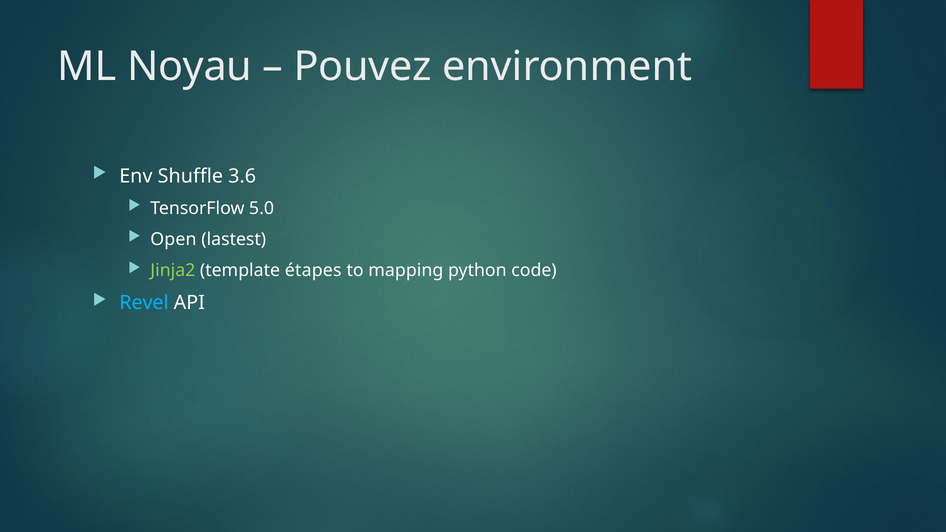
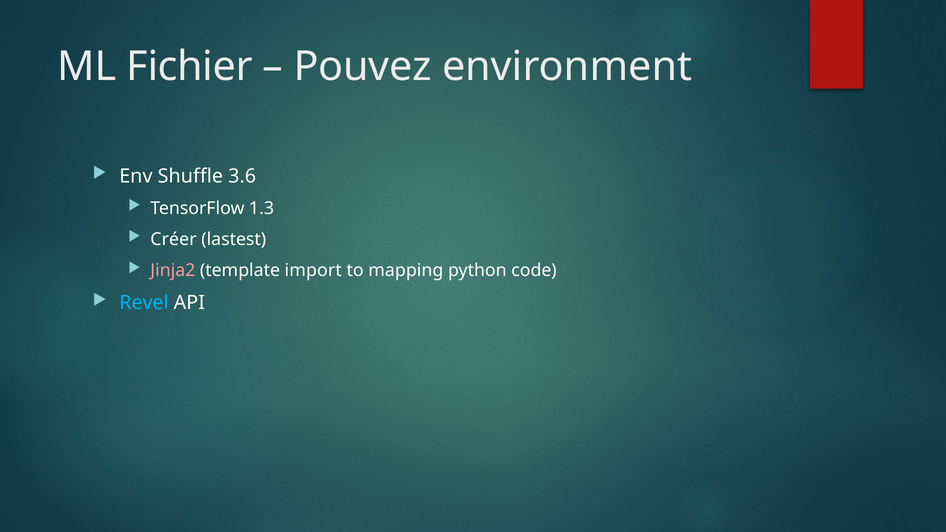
Noyau: Noyau -> Fichier
5.0: 5.0 -> 1.3
Open: Open -> Créer
Jinja2 colour: light green -> pink
étapes: étapes -> import
